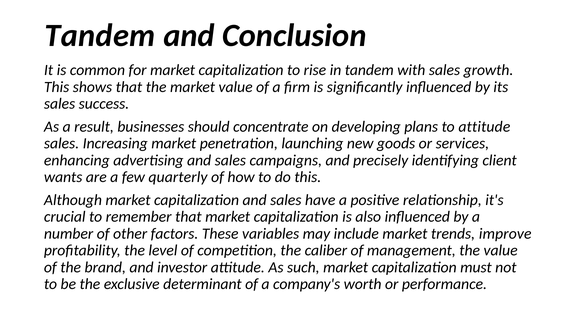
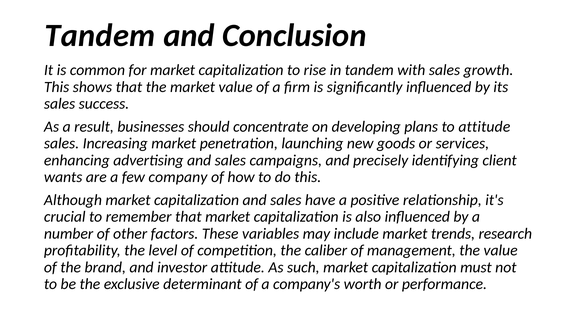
quarterly: quarterly -> company
improve: improve -> research
